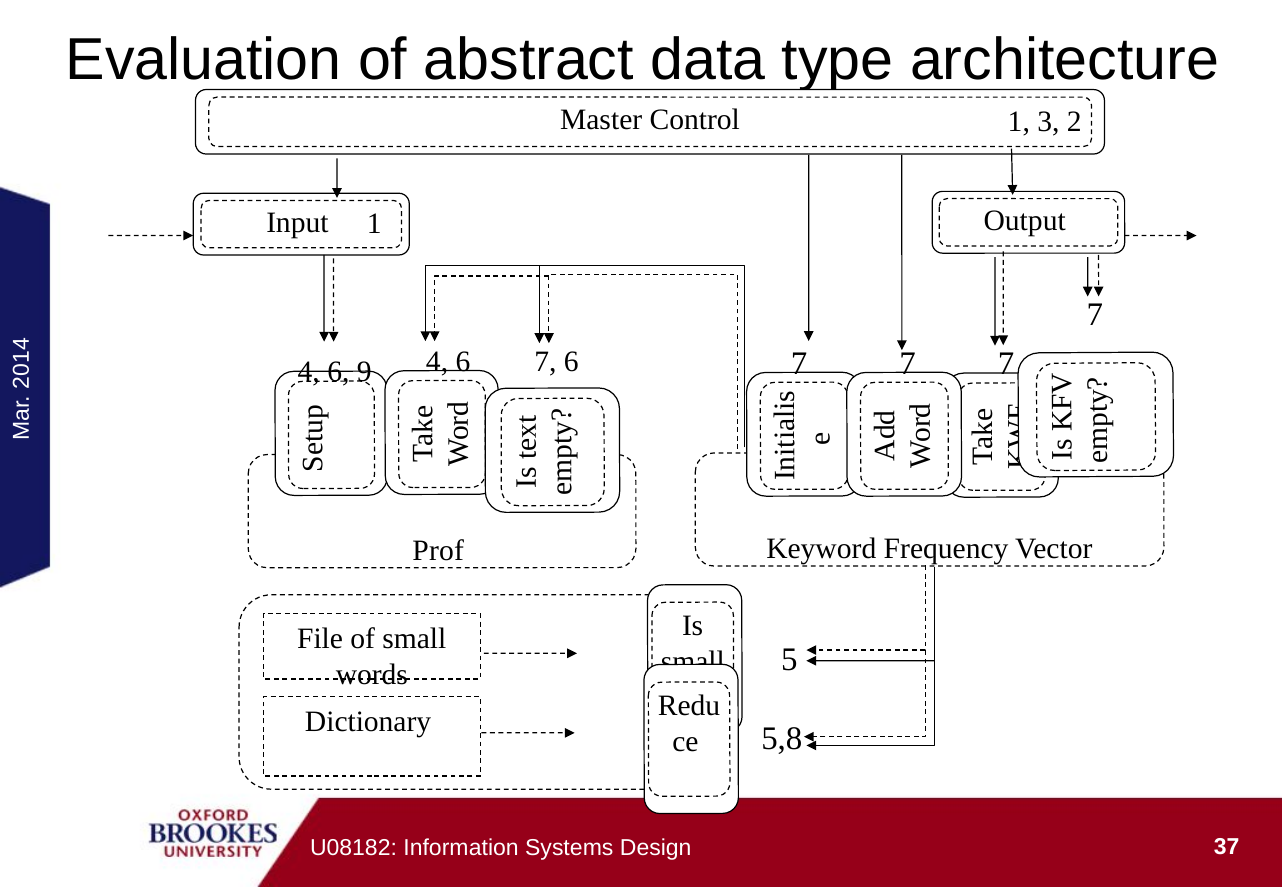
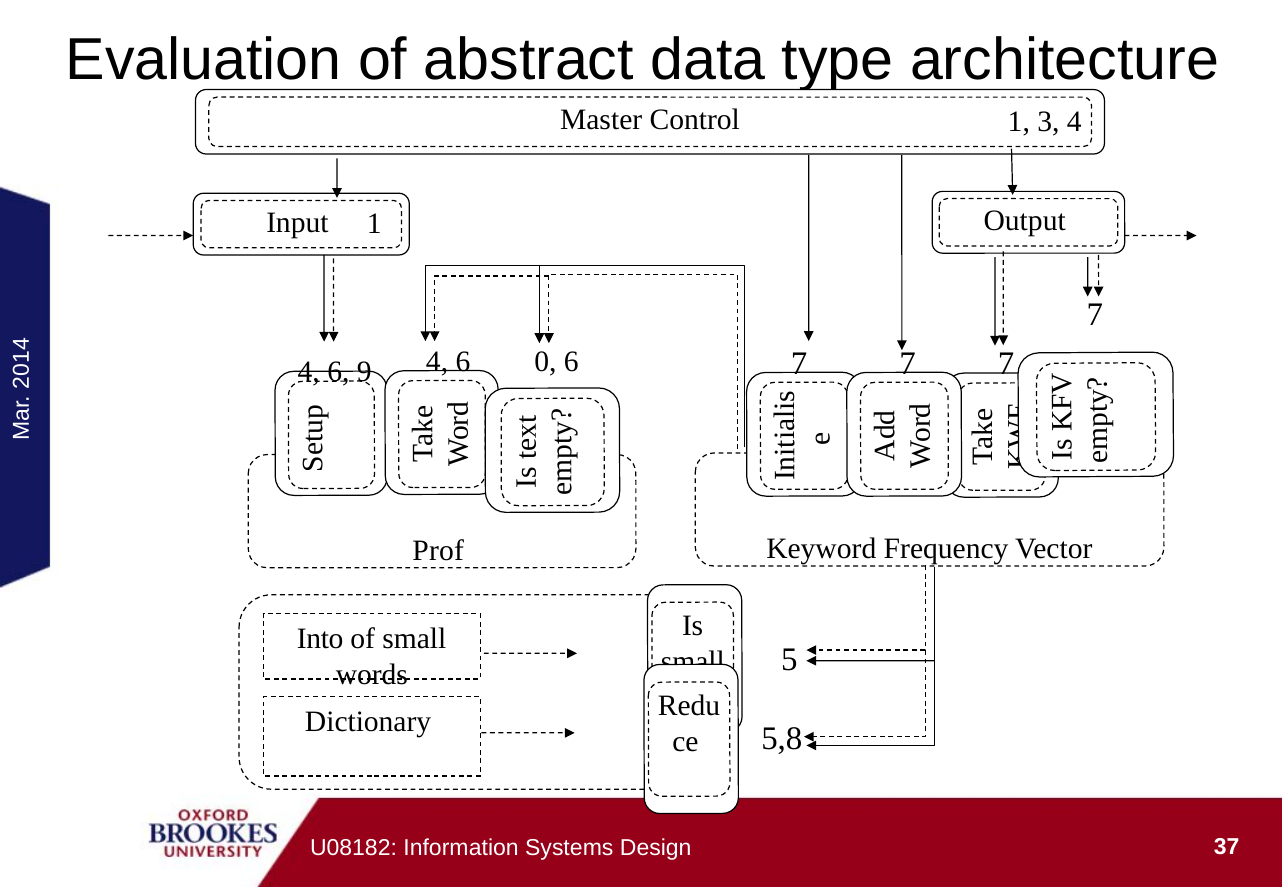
3 2: 2 -> 4
4 6 7: 7 -> 0
File: File -> Into
